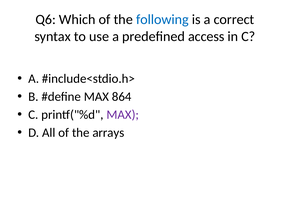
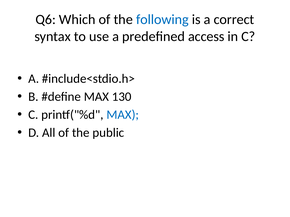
864: 864 -> 130
MAX at (123, 115) colour: purple -> blue
arrays: arrays -> public
